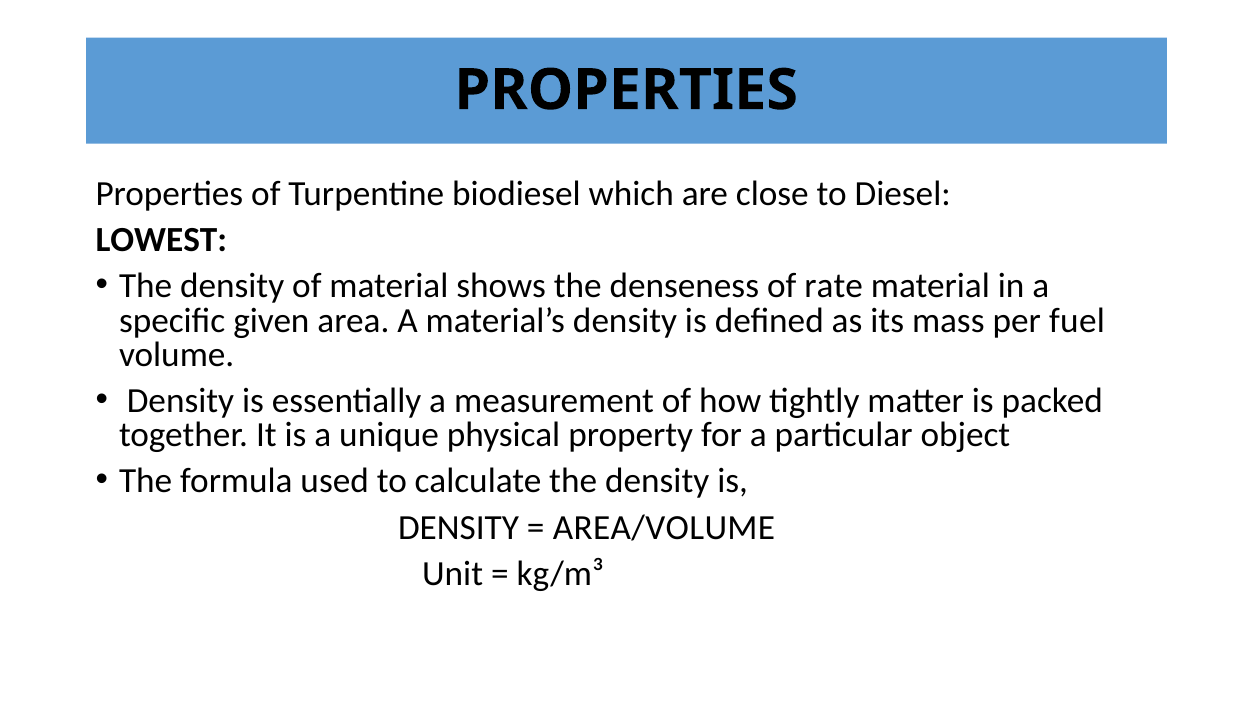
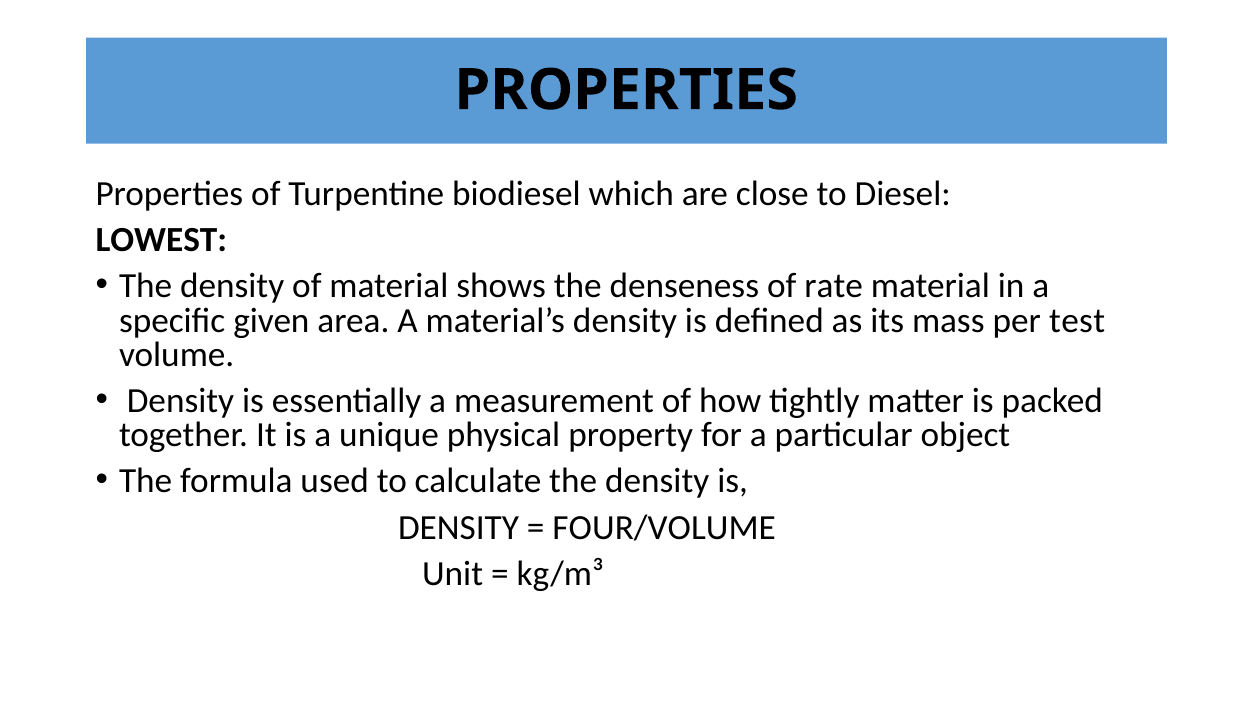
fuel: fuel -> test
AREA/VOLUME: AREA/VOLUME -> FOUR/VOLUME
